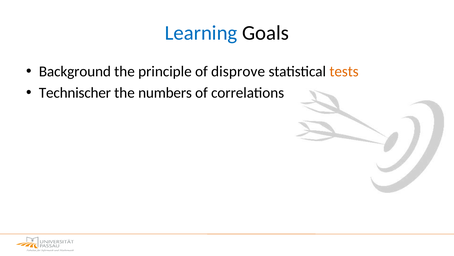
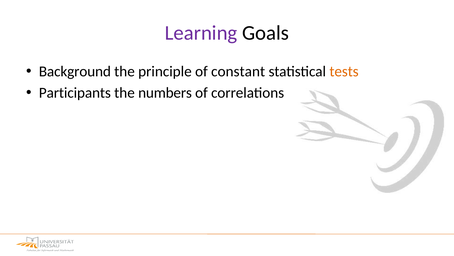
Learning colour: blue -> purple
disprove: disprove -> constant
Technischer: Technischer -> Participants
